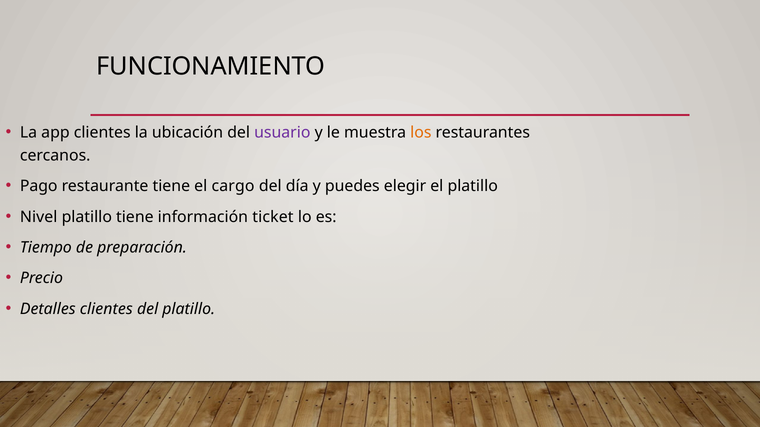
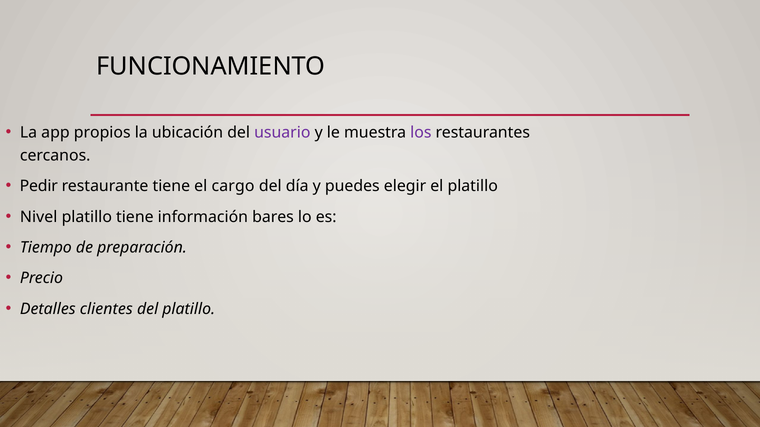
app clientes: clientes -> propios
los colour: orange -> purple
Pago: Pago -> Pedir
ticket: ticket -> bares
